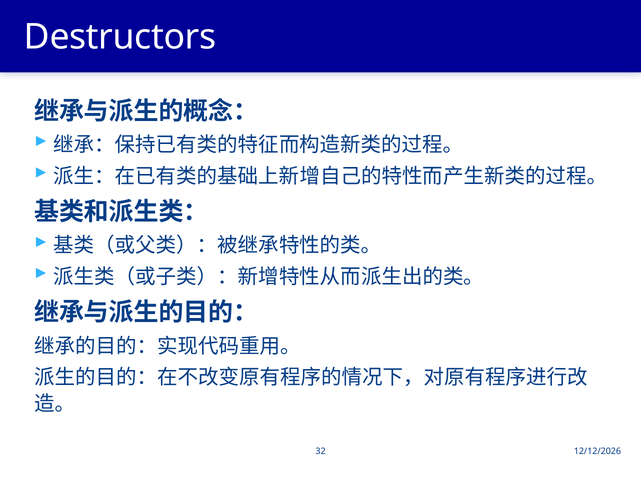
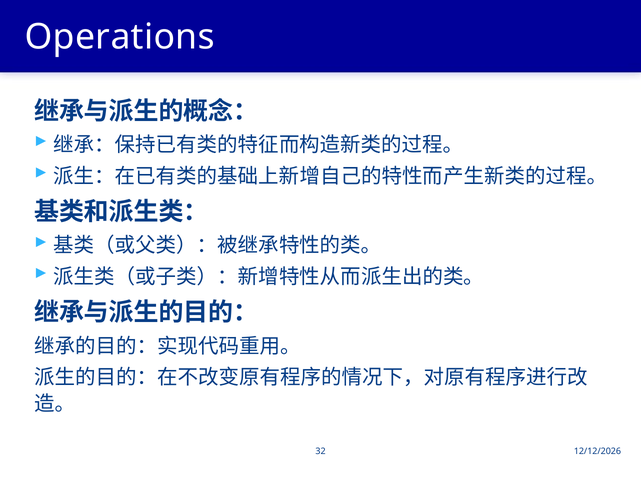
Destructors: Destructors -> Operations
